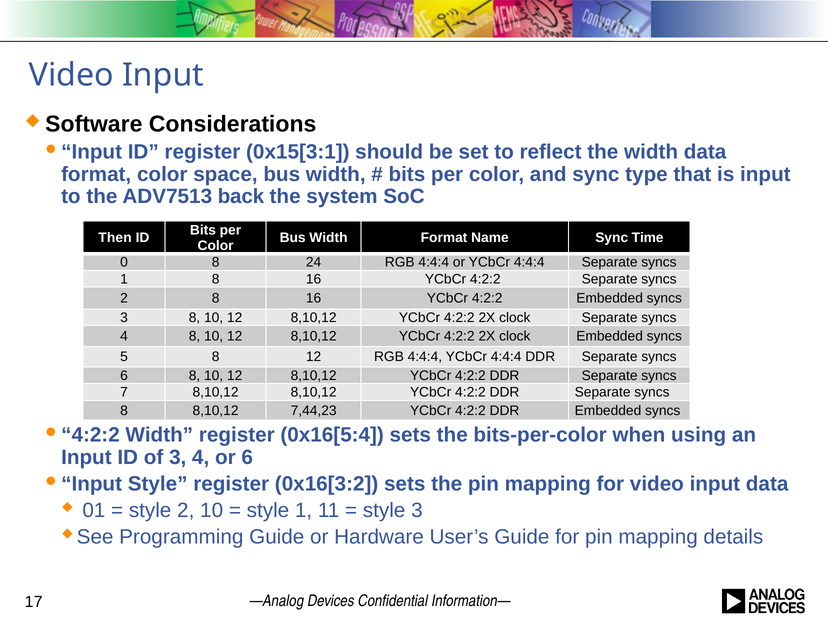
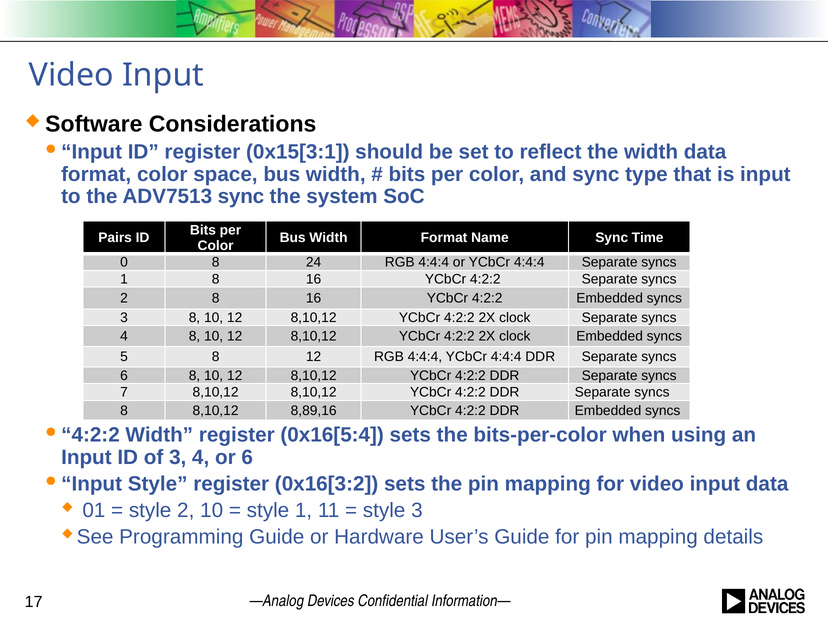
ADV7513 back: back -> sync
Then: Then -> Pairs
7,44,23: 7,44,23 -> 8,89,16
